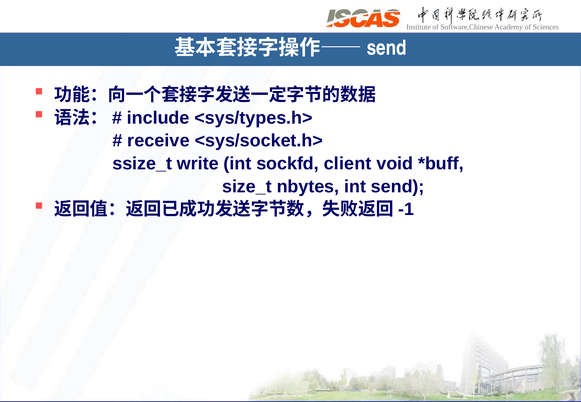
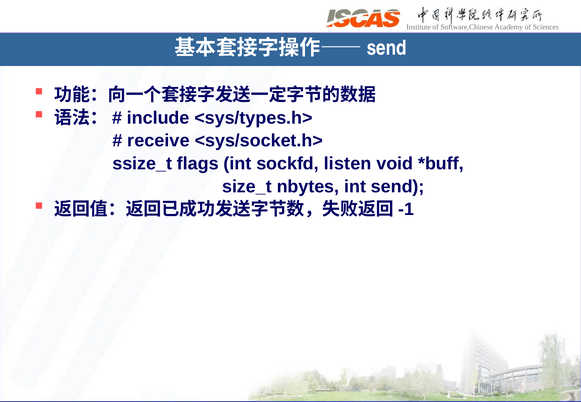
write: write -> flags
client: client -> listen
